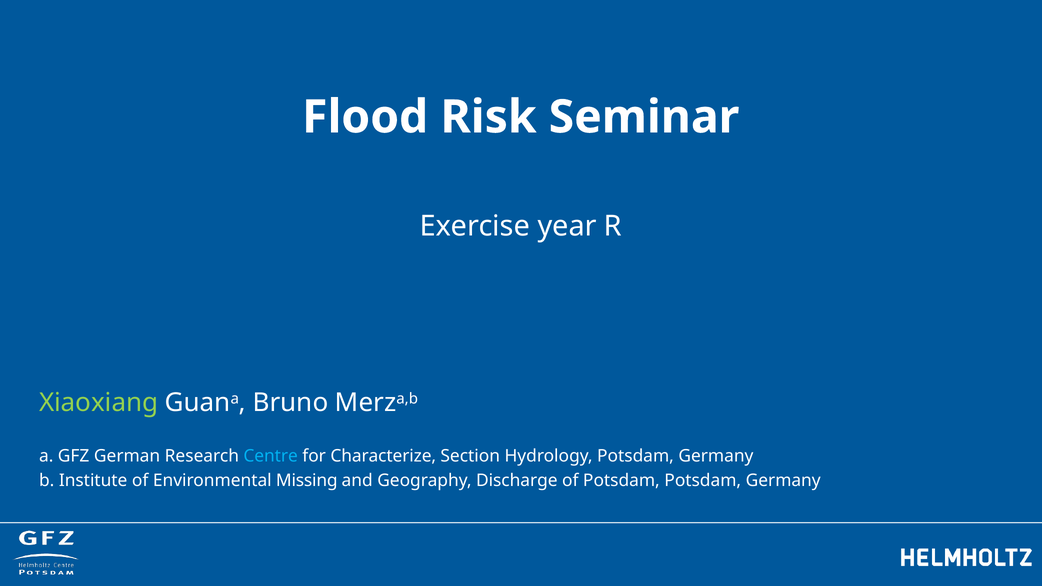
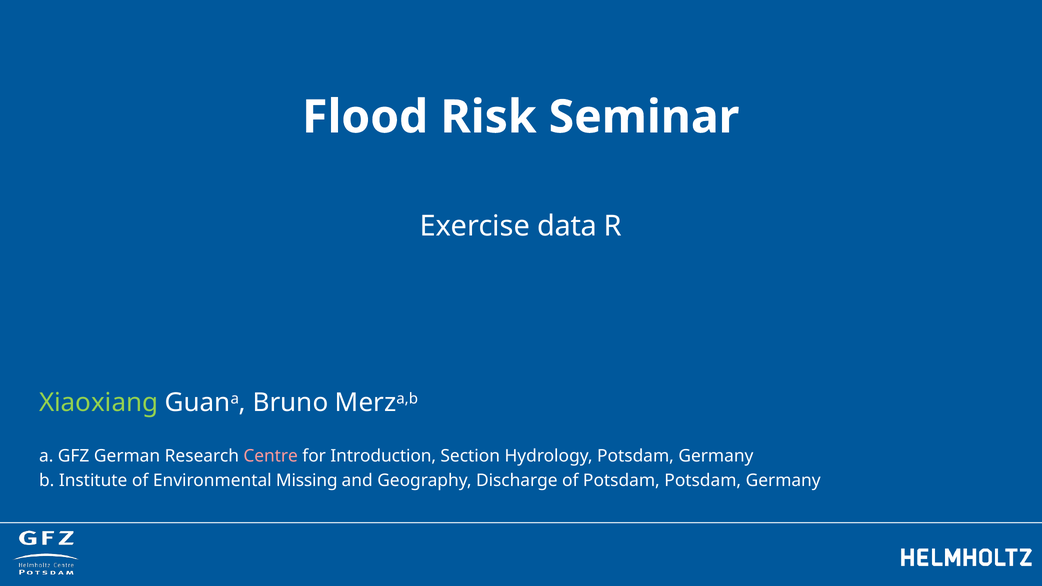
year: year -> data
Centre colour: light blue -> pink
Characterize: Characterize -> Introduction
